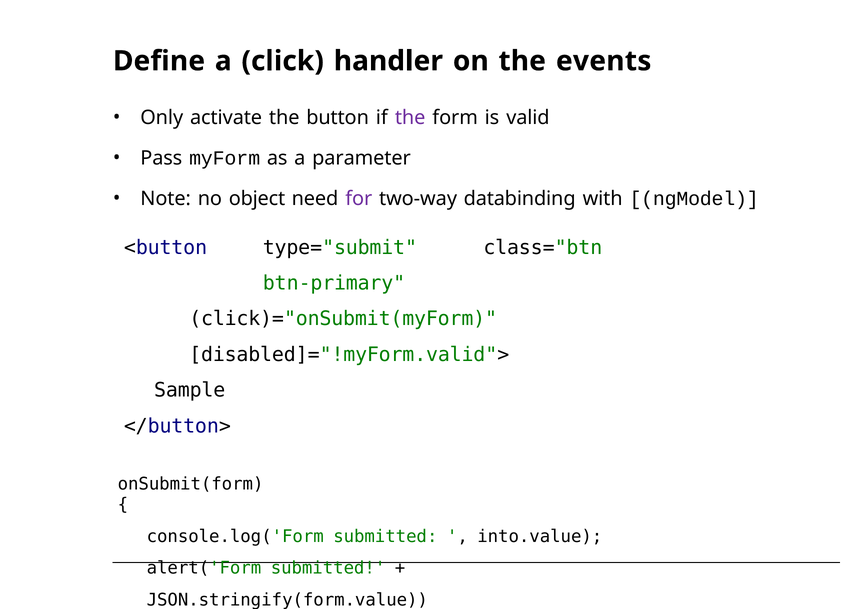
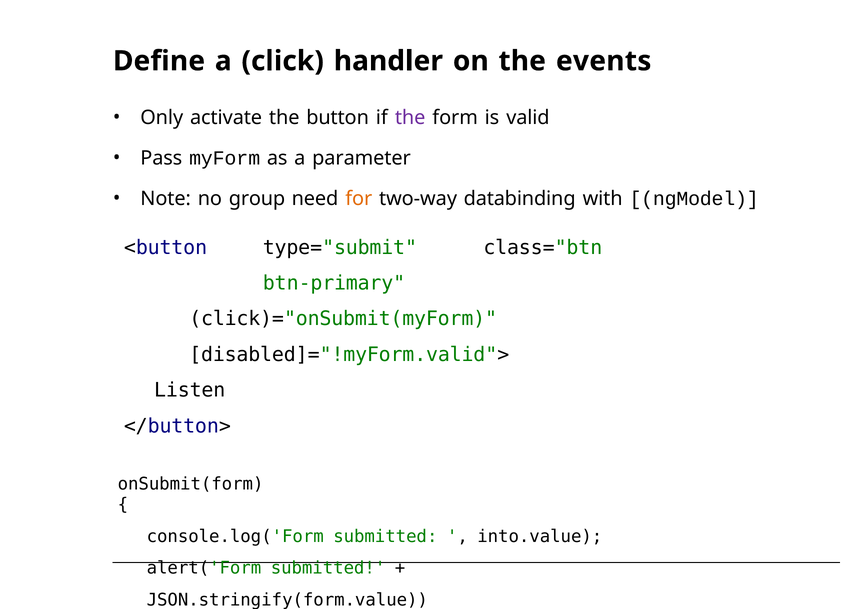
object: object -> group
for colour: purple -> orange
Sample: Sample -> Listen
